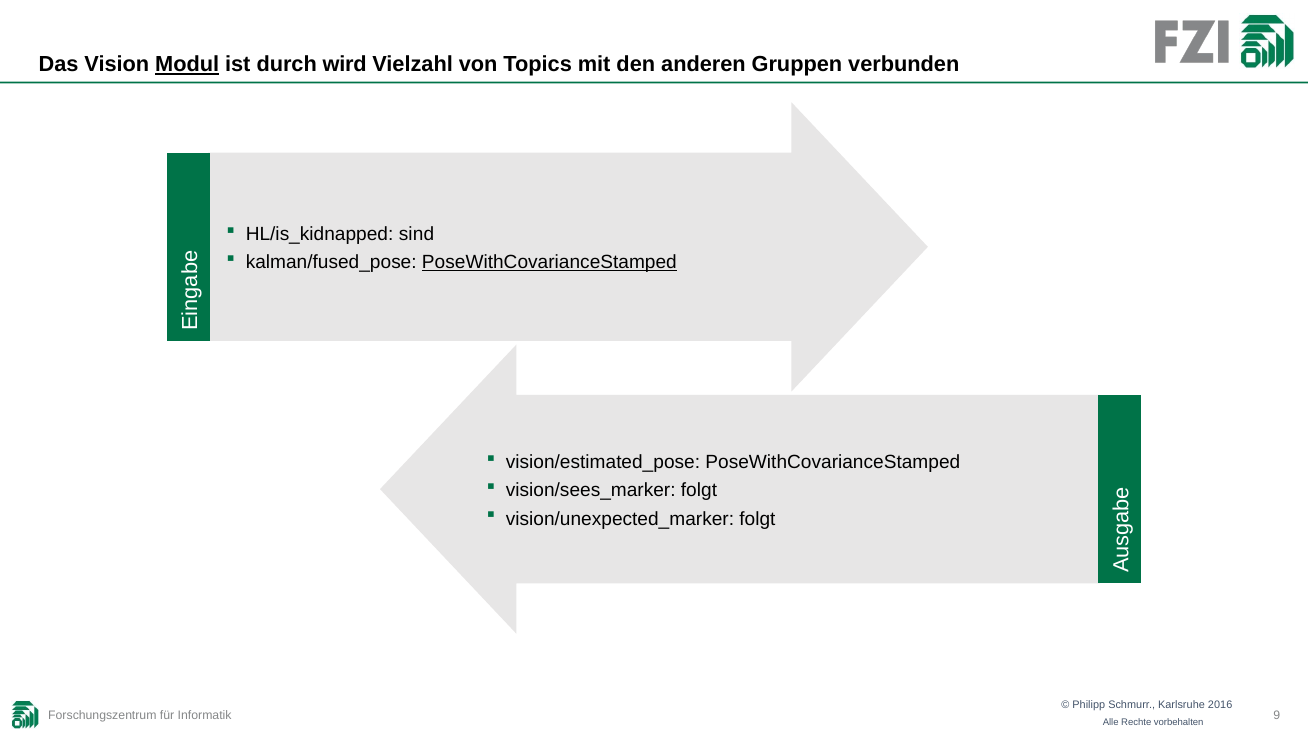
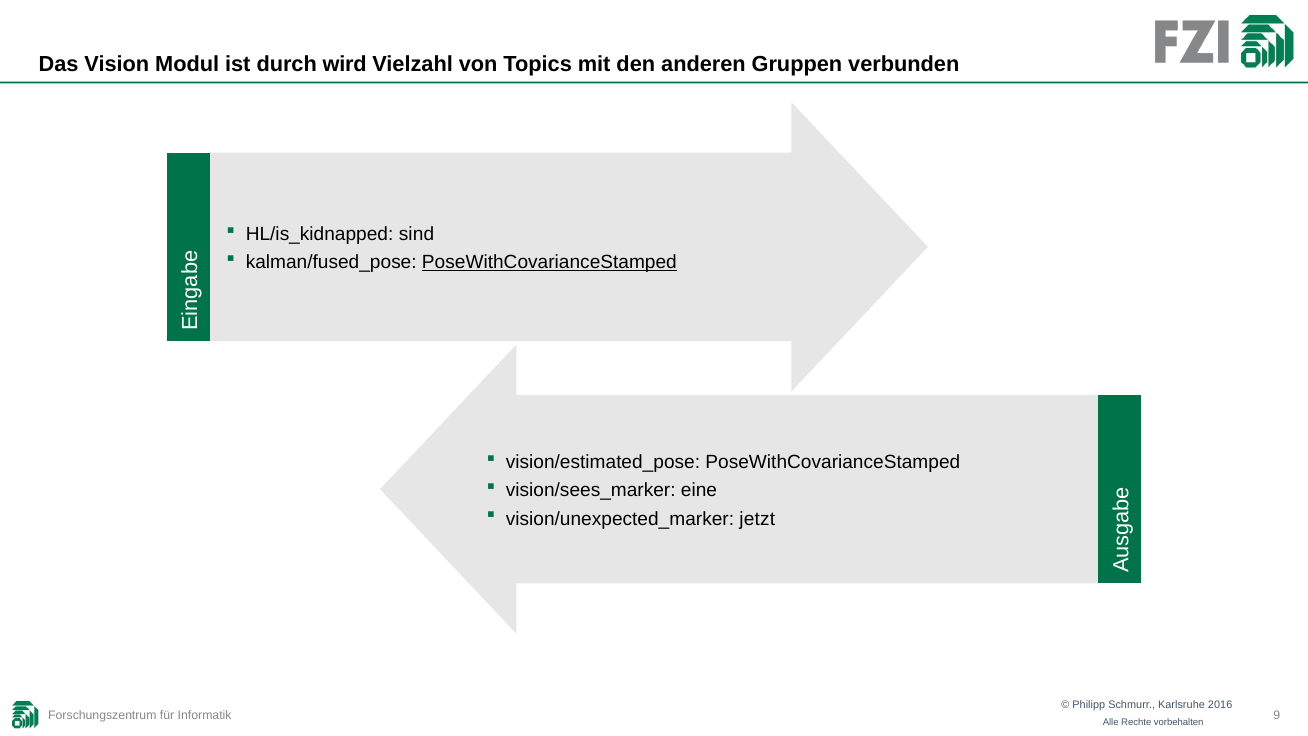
Modul underline: present -> none
vision/sees_marker folgt: folgt -> eine
vision/unexpected_marker folgt: folgt -> jetzt
